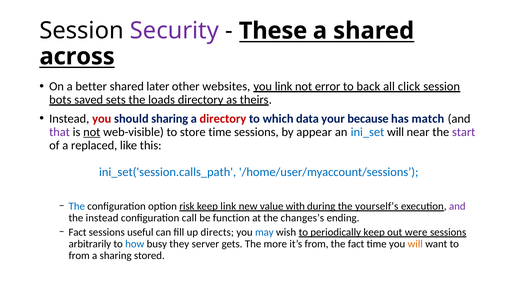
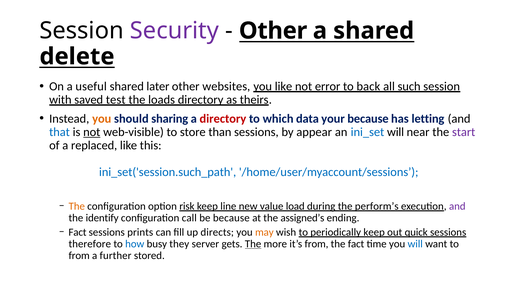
These at (273, 31): These -> Other
across: across -> delete
better: better -> useful
you link: link -> like
click: click -> such
bots: bots -> with
sets: sets -> test
you at (102, 118) colour: red -> orange
match: match -> letting
that colour: purple -> blue
store time: time -> than
ini_set('session.calls_path: ini_set('session.calls_path -> ini_set('session.such_path
The at (77, 206) colour: blue -> orange
keep link: link -> line
with: with -> load
yourself’s: yourself’s -> perform’s
the instead: instead -> identify
be function: function -> because
changes’s: changes’s -> assigned’s
useful: useful -> prints
may colour: blue -> orange
were: were -> quick
arbitrarily: arbitrarily -> therefore
The at (253, 243) underline: none -> present
will at (415, 243) colour: orange -> blue
a sharing: sharing -> further
